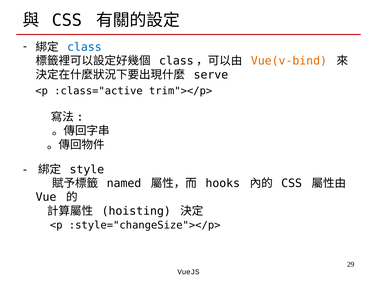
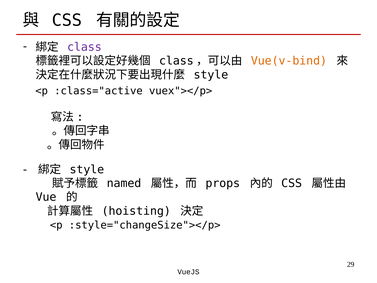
class colour: blue -> purple
serve at (211, 75): serve -> style
trim"></p>: trim"></p> -> vuex"></p>
hooks: hooks -> props
